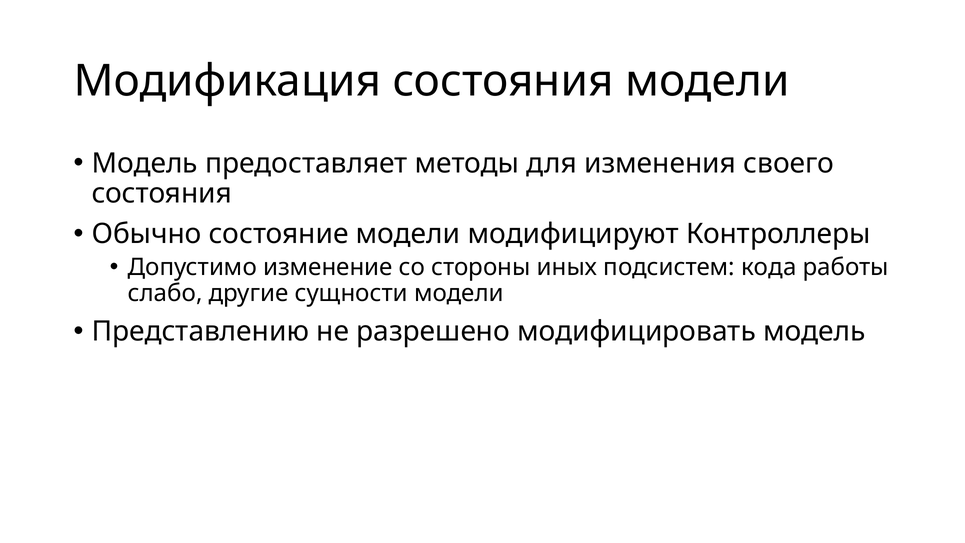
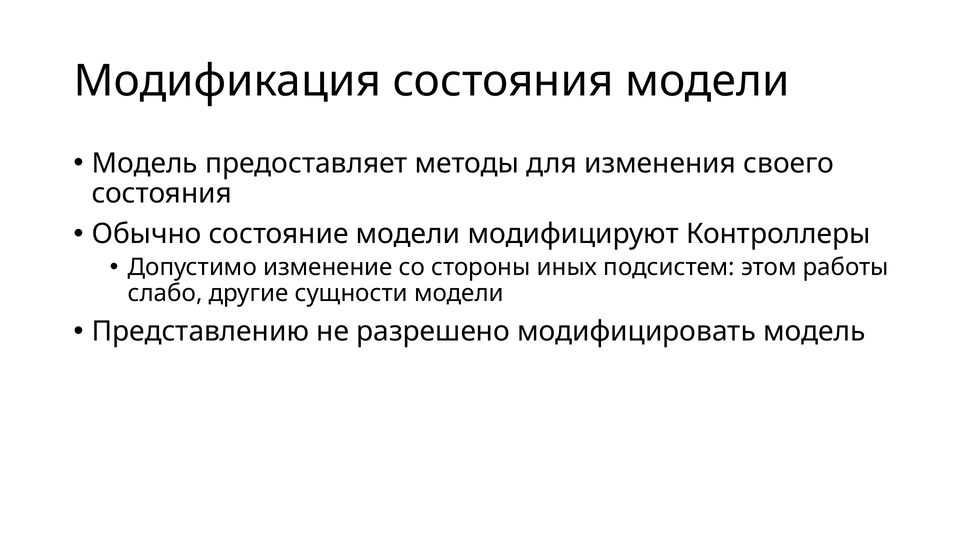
кода: кода -> этом
